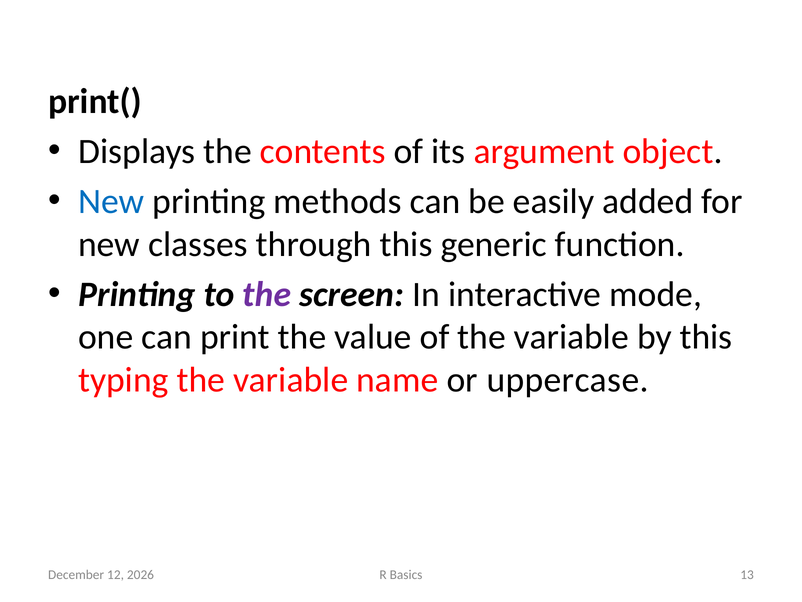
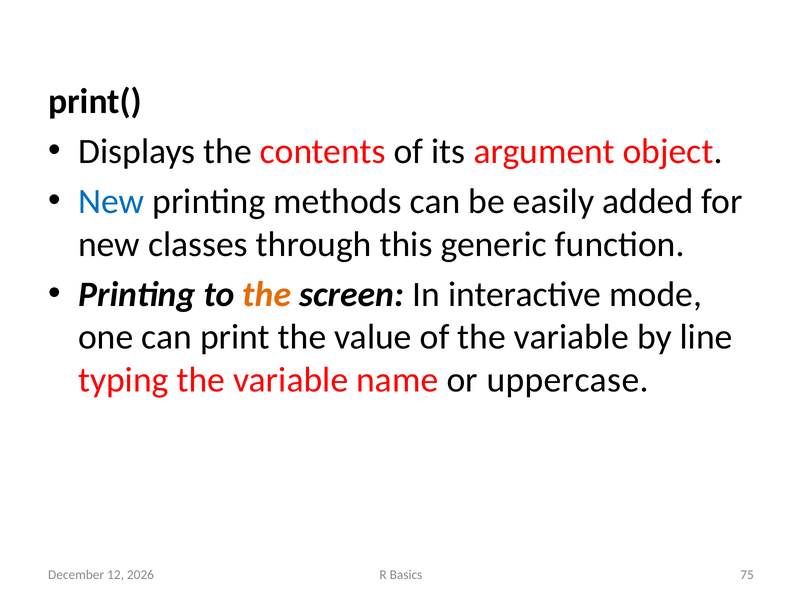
the at (267, 294) colour: purple -> orange
by this: this -> line
13: 13 -> 75
